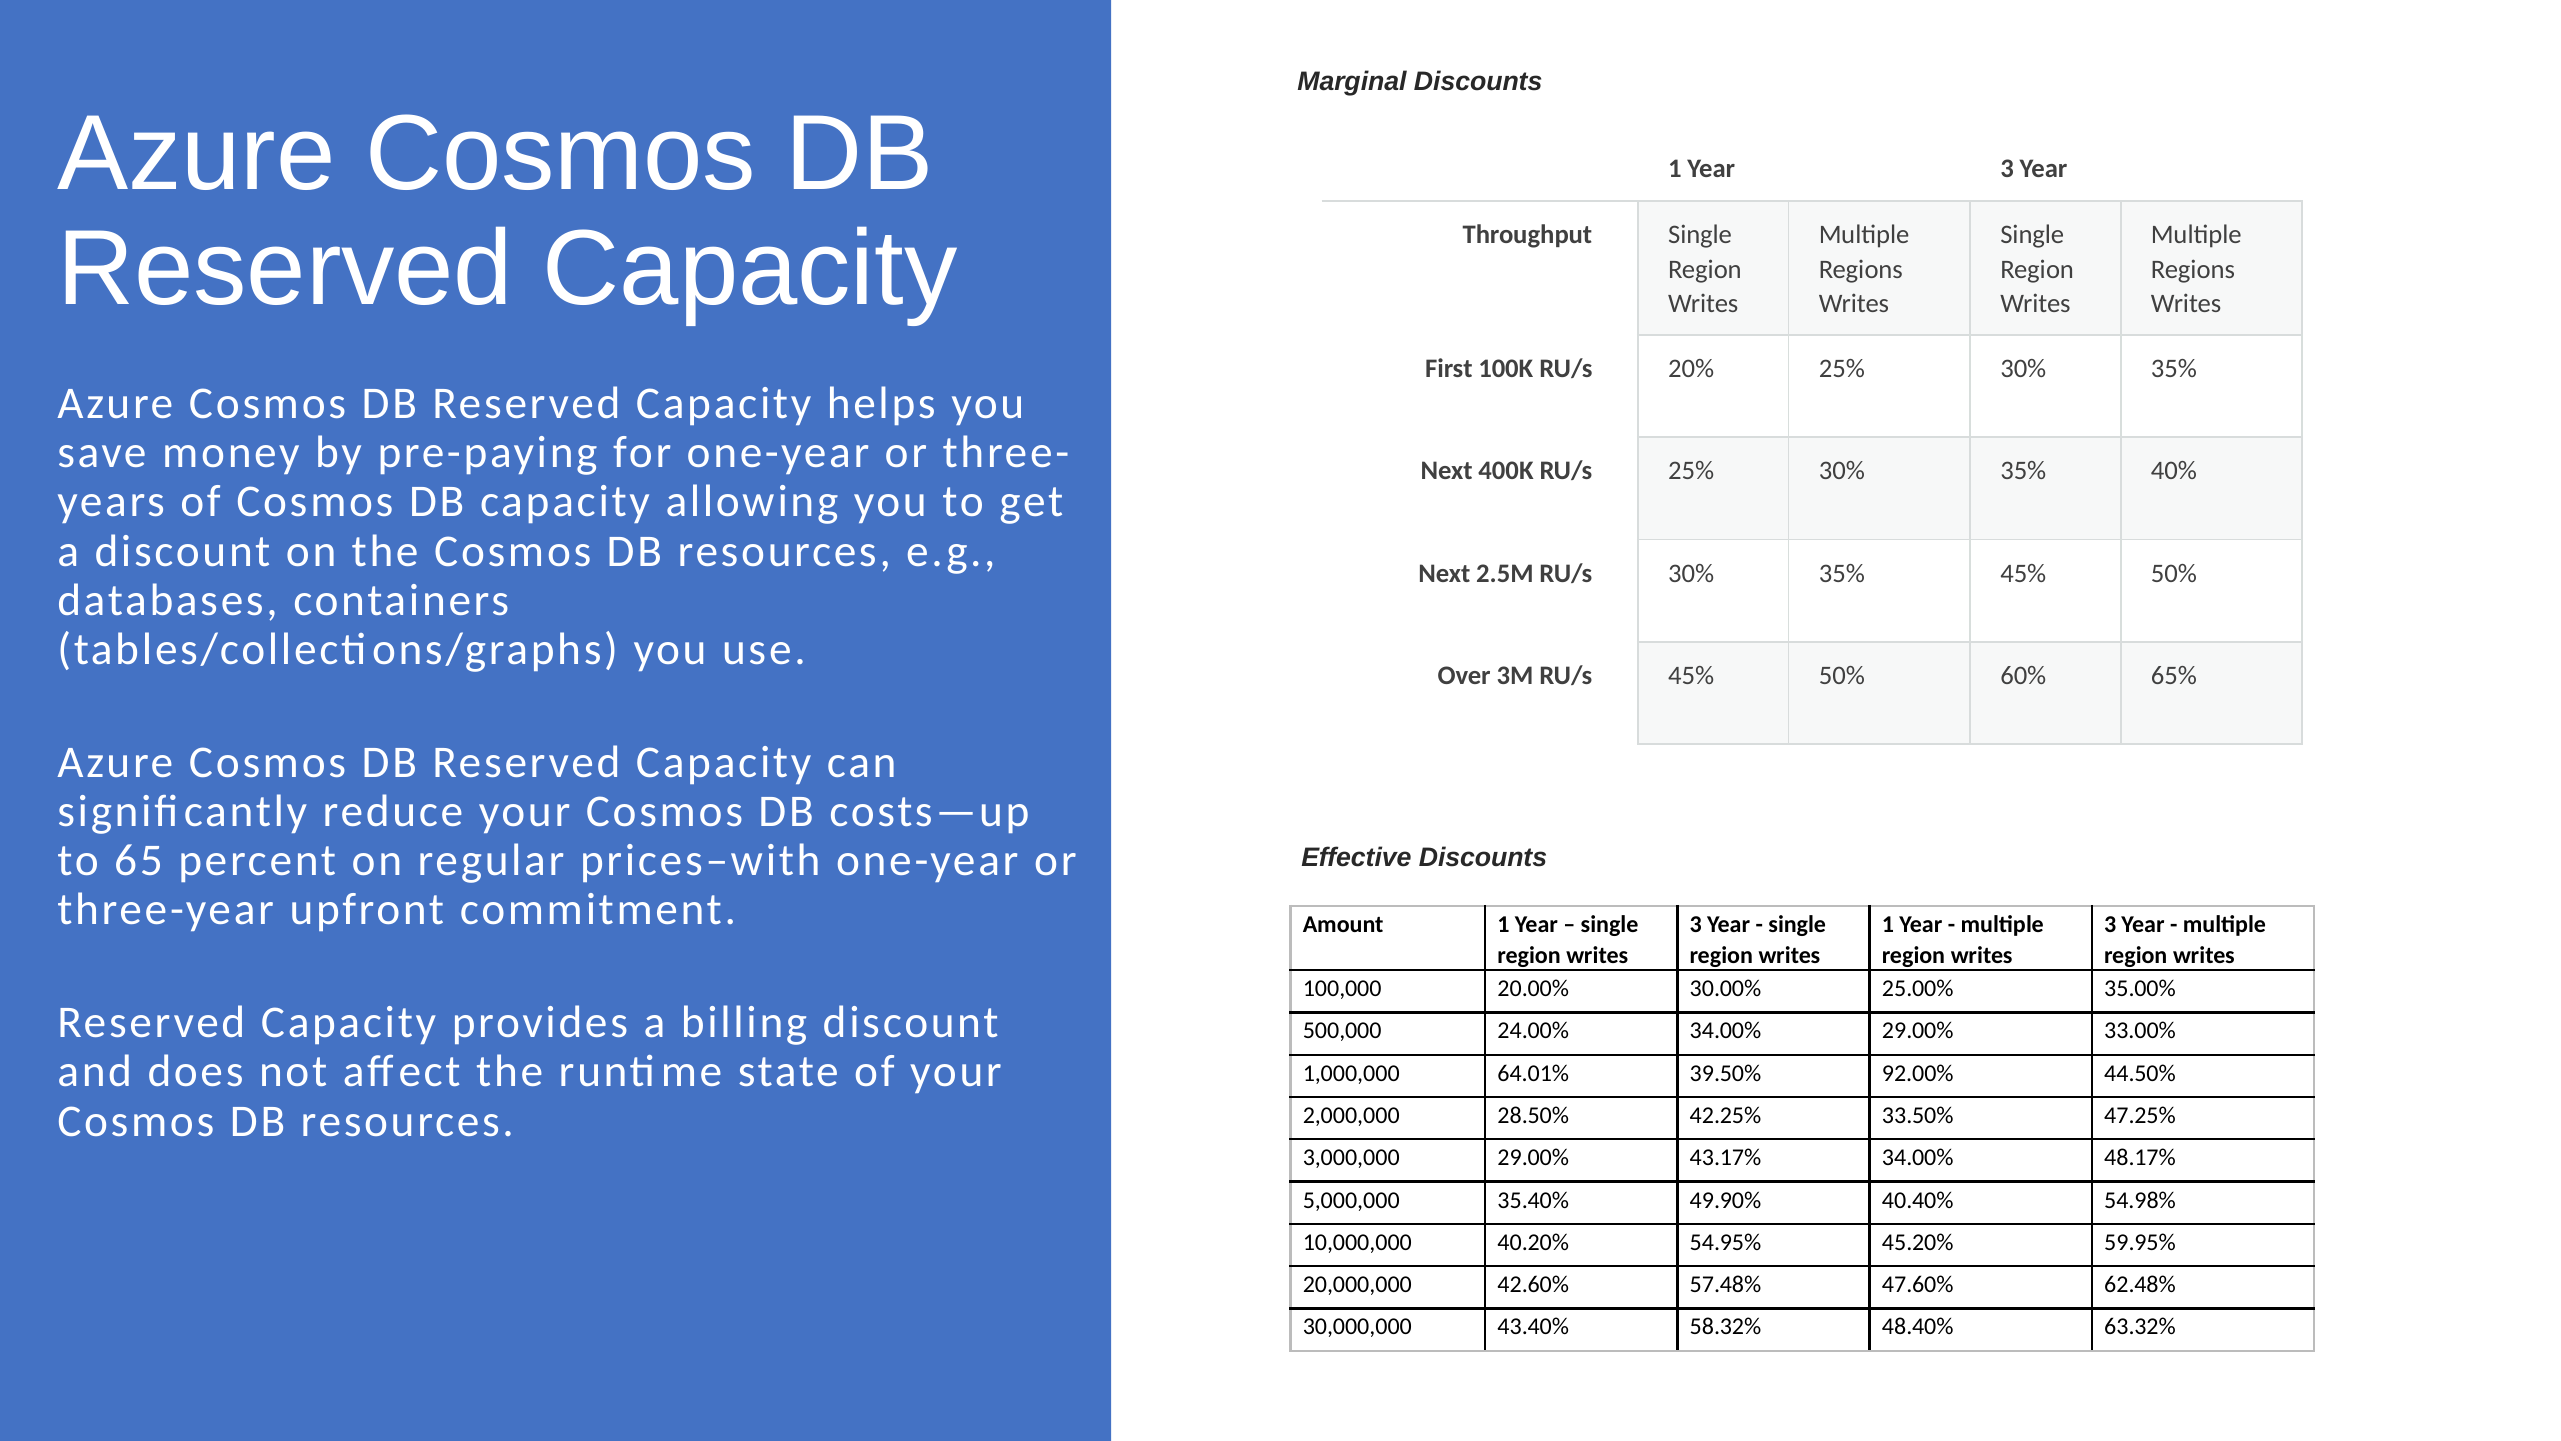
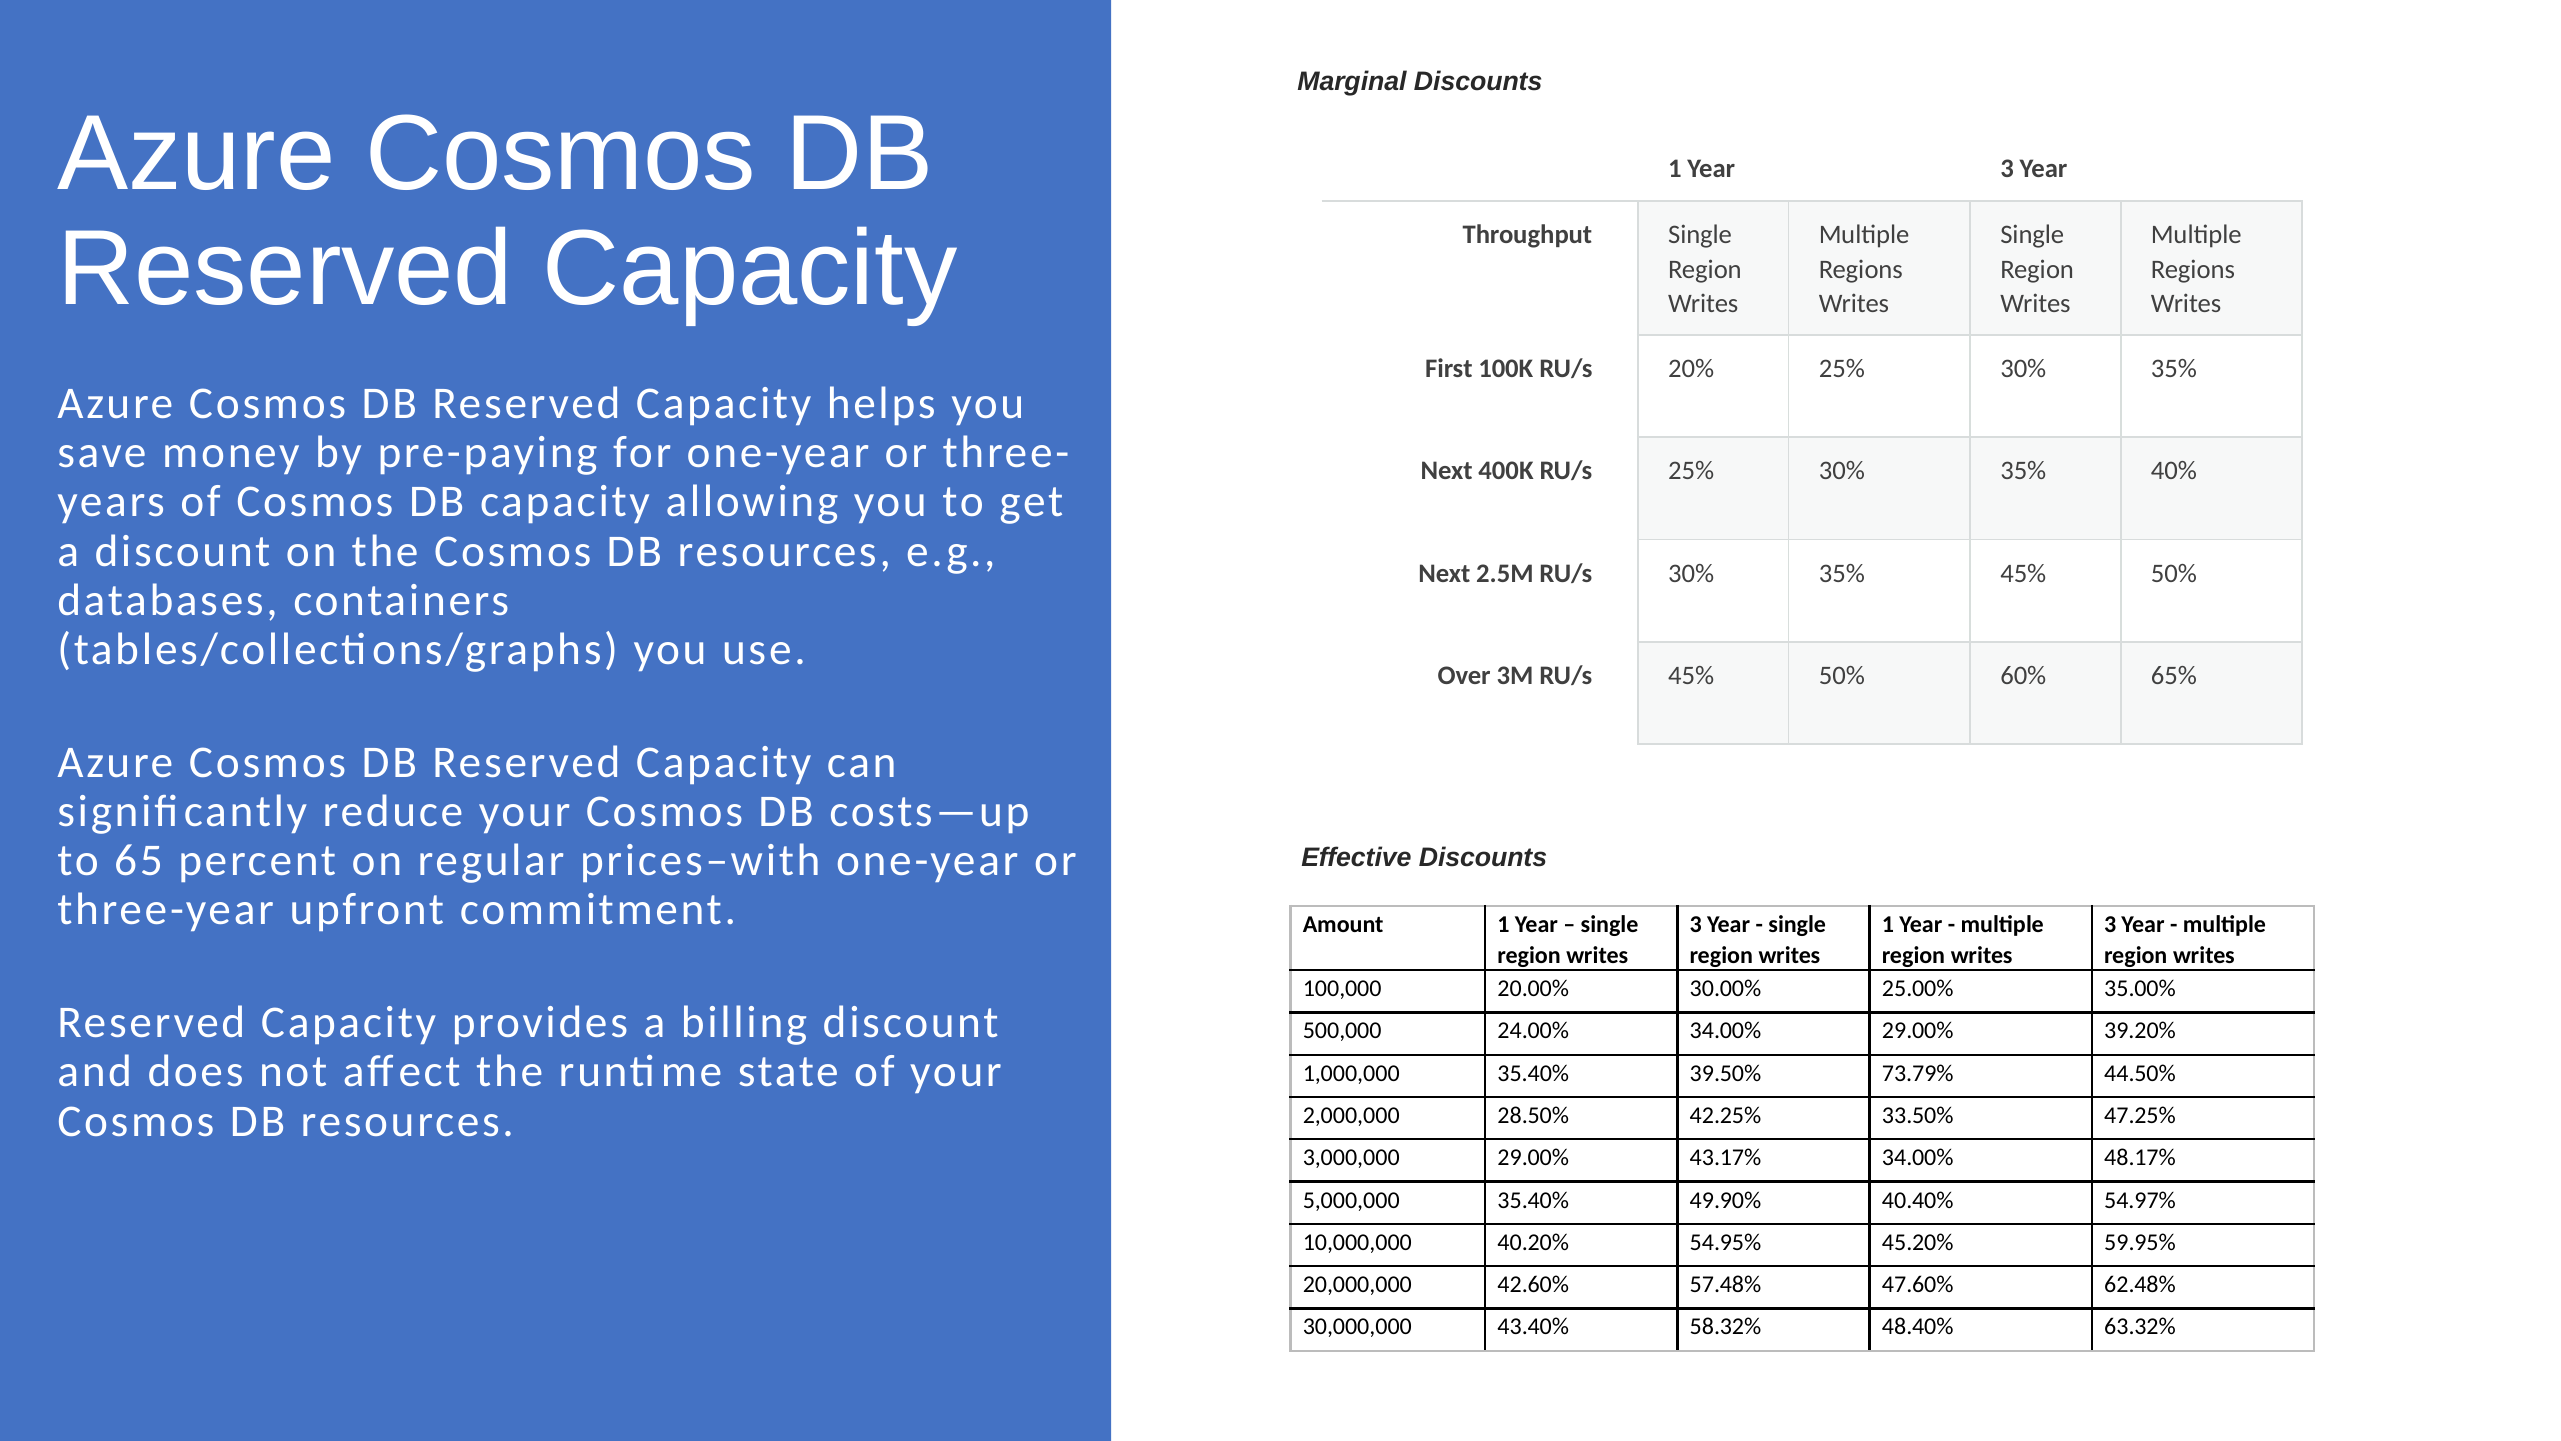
33.00%: 33.00% -> 39.20%
1,000,000 64.01%: 64.01% -> 35.40%
92.00%: 92.00% -> 73.79%
54.98%: 54.98% -> 54.97%
